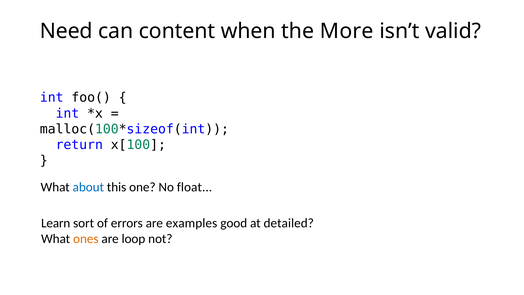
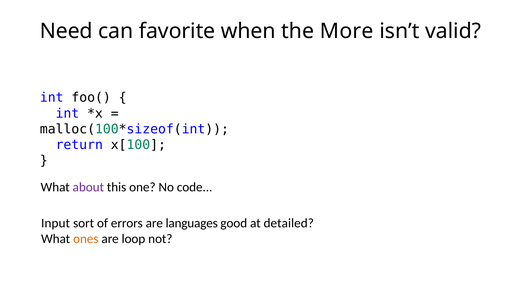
content: content -> favorite
about colour: blue -> purple
float: float -> code
Learn: Learn -> Input
examples: examples -> languages
